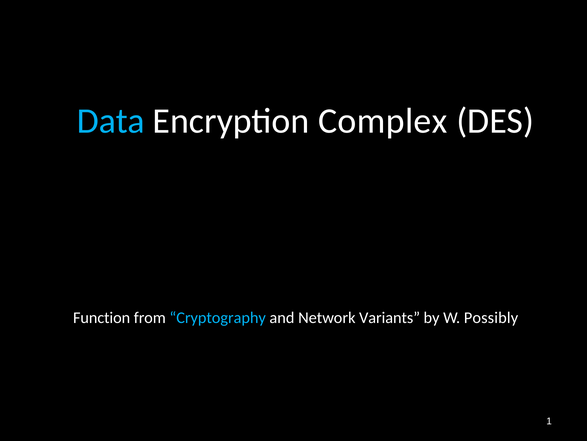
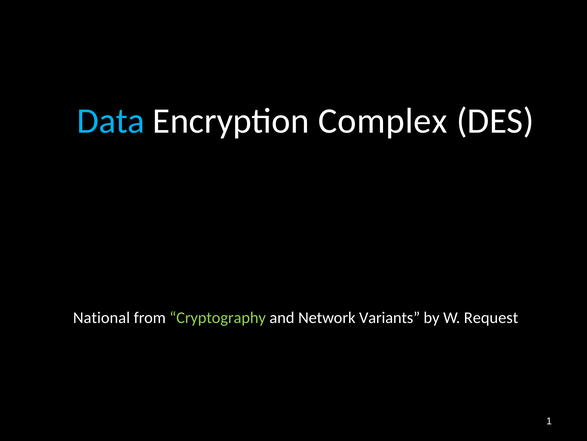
Function: Function -> National
Cryptography colour: light blue -> light green
Possibly: Possibly -> Request
